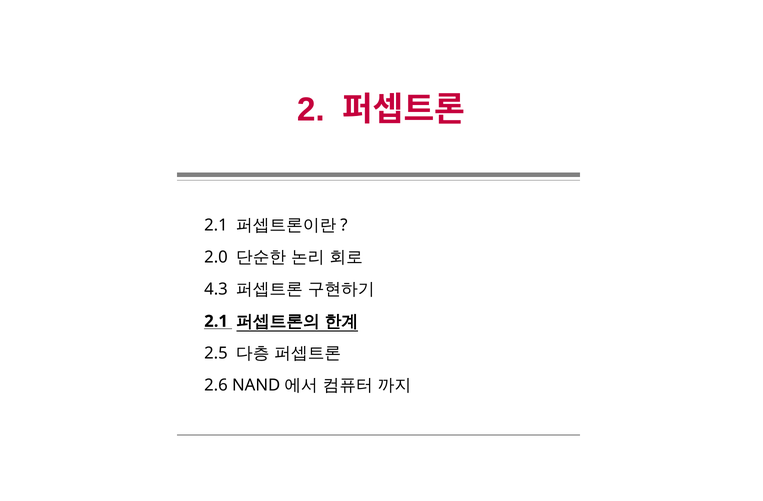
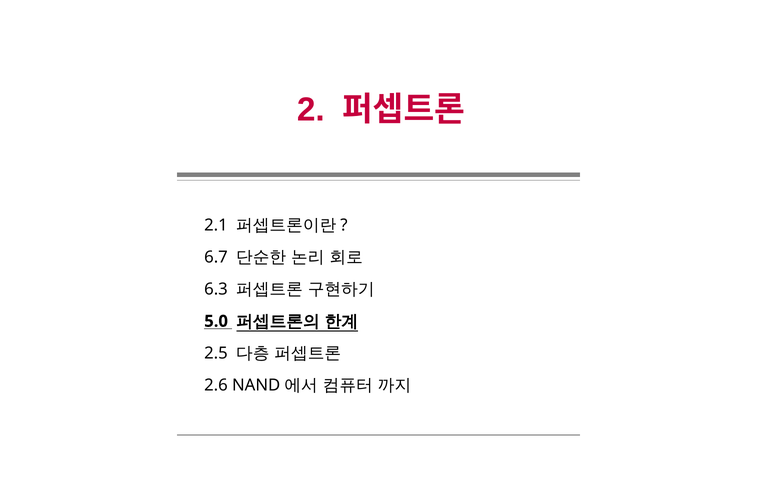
2.0: 2.0 -> 6.7
4.3: 4.3 -> 6.3
2.1 at (216, 321): 2.1 -> 5.0
